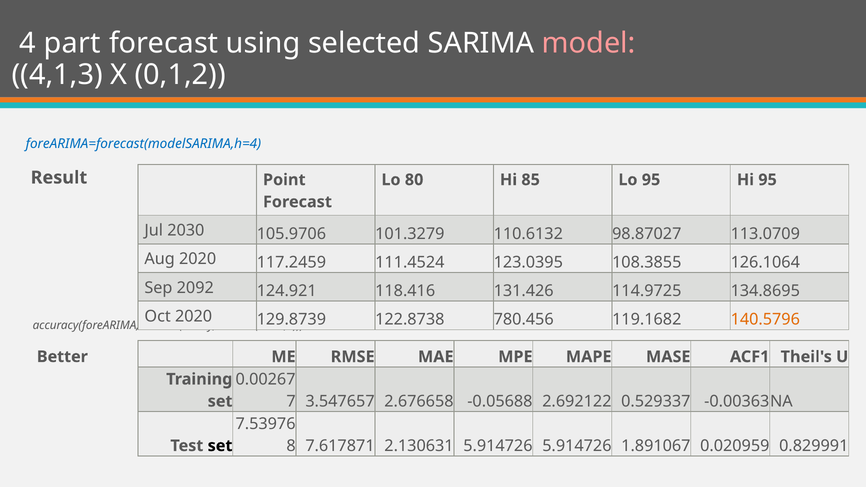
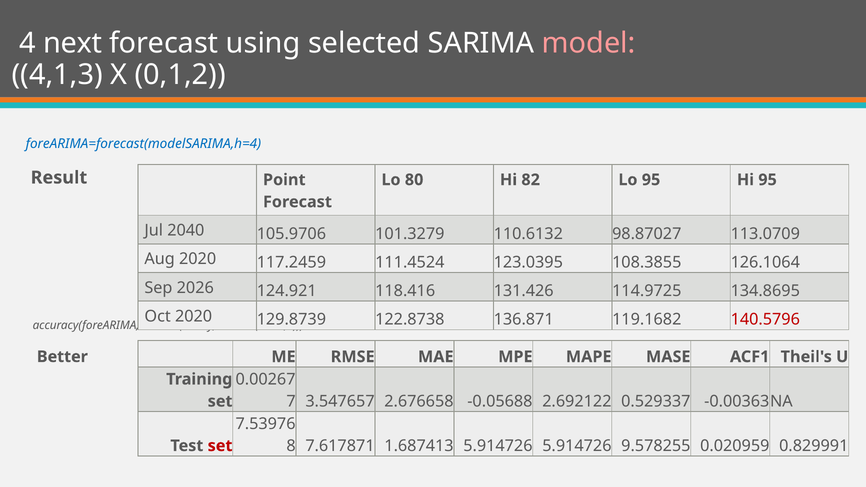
part: part -> next
85: 85 -> 82
2030: 2030 -> 2040
2092: 2092 -> 2026
780.456: 780.456 -> 136.871
140.5796 colour: orange -> red
2.130631: 2.130631 -> 1.687413
1.891067: 1.891067 -> 9.578255
set at (220, 446) colour: black -> red
